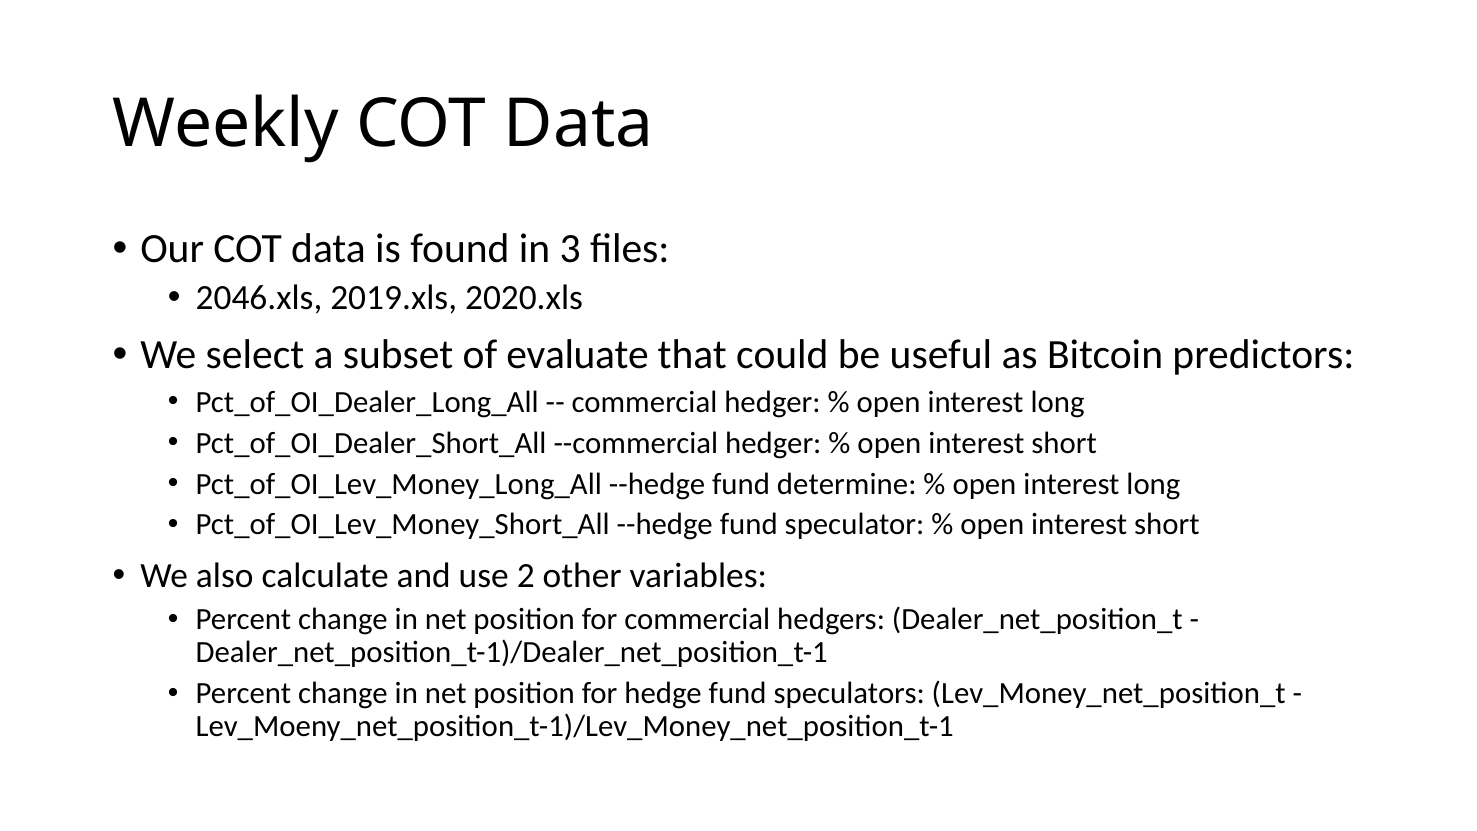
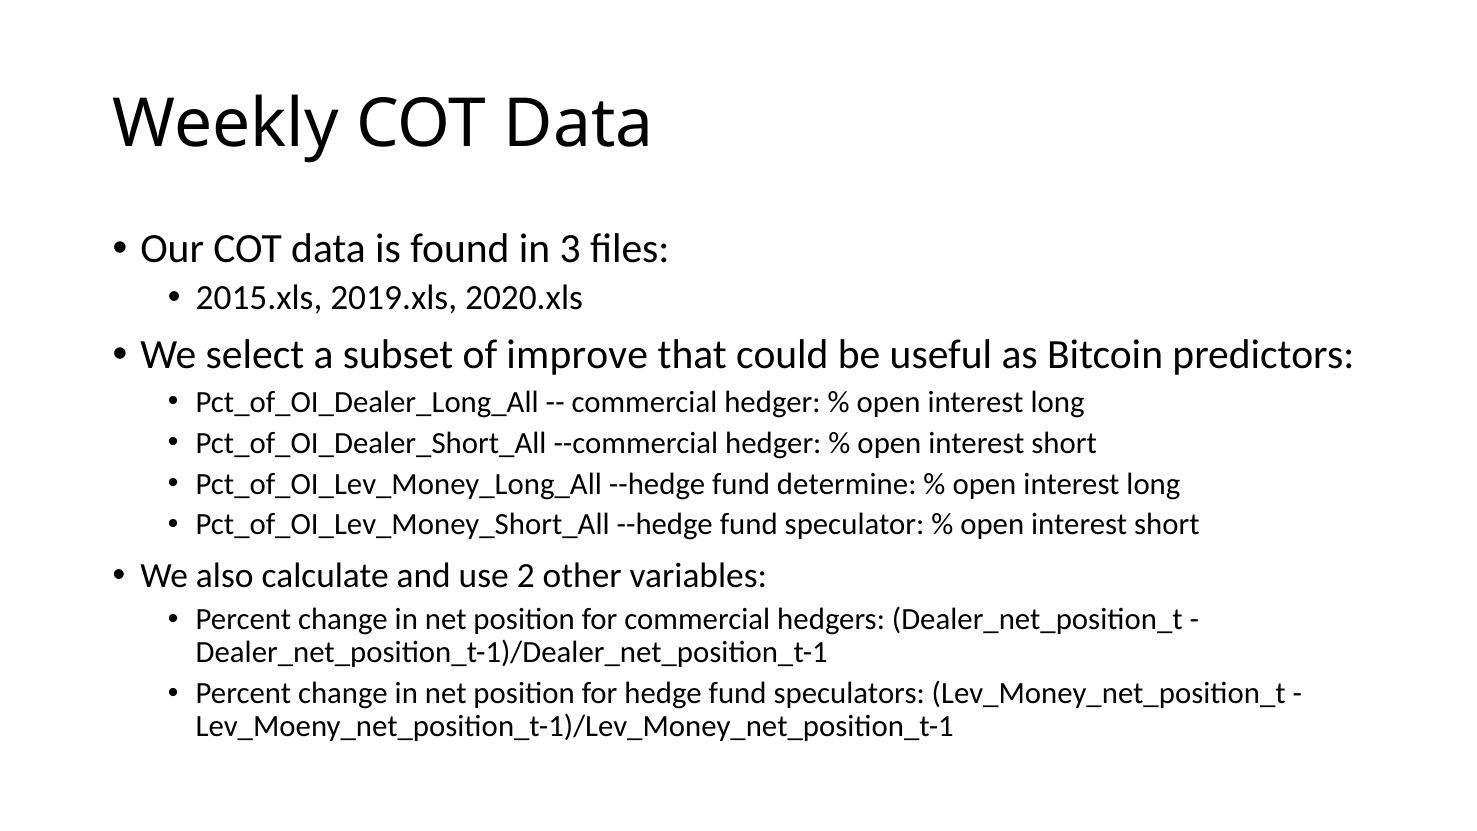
2046.xls: 2046.xls -> 2015.xls
evaluate: evaluate -> improve
